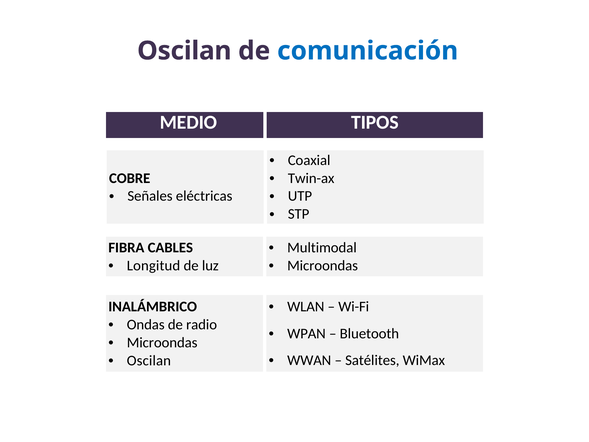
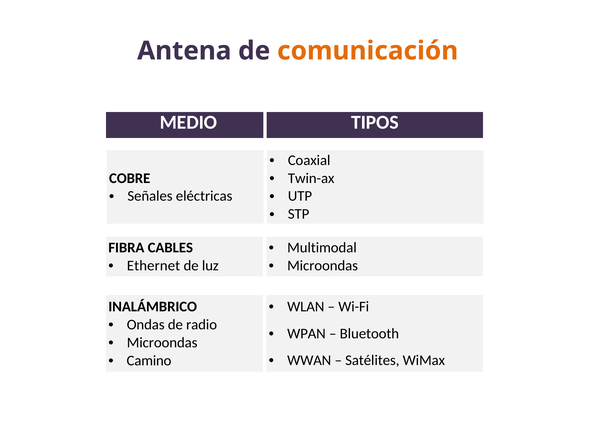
Oscilan at (184, 51): Oscilan -> Antena
comunicación colour: blue -> orange
Longitud: Longitud -> Ethernet
Oscilan at (149, 360): Oscilan -> Camino
